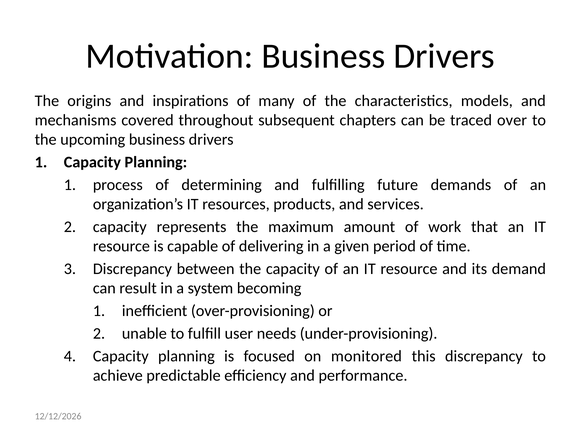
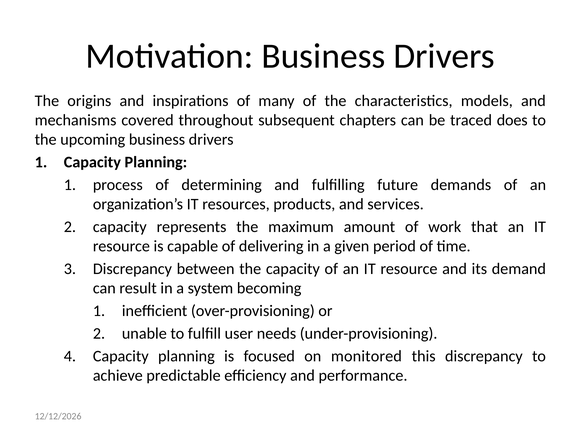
over: over -> does
